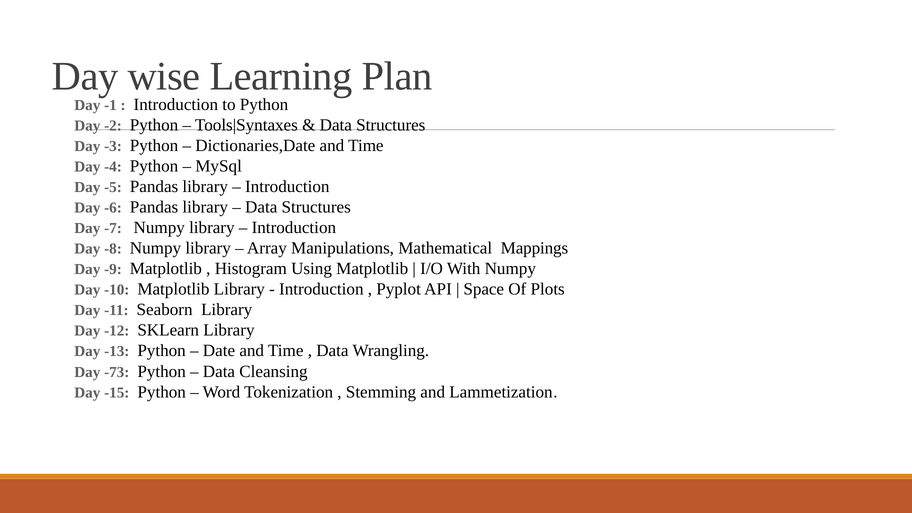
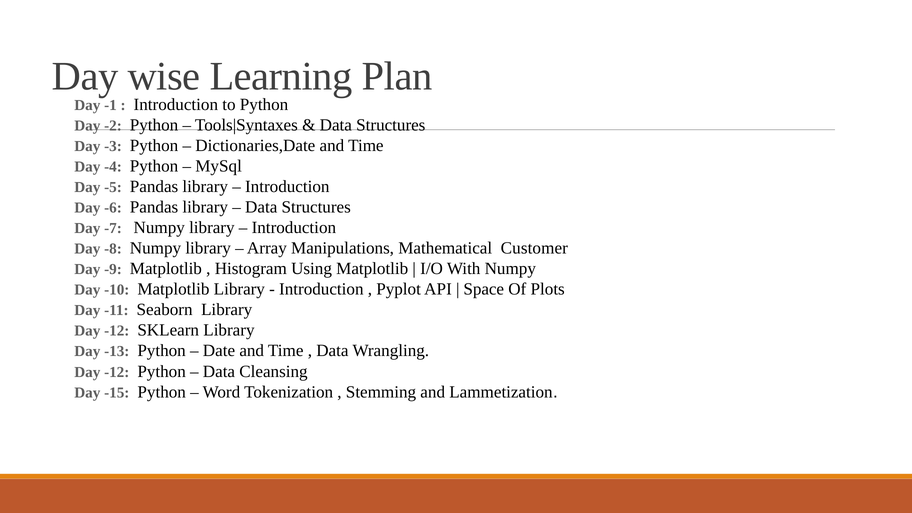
Mappings: Mappings -> Customer
-73 at (117, 372): -73 -> -12
